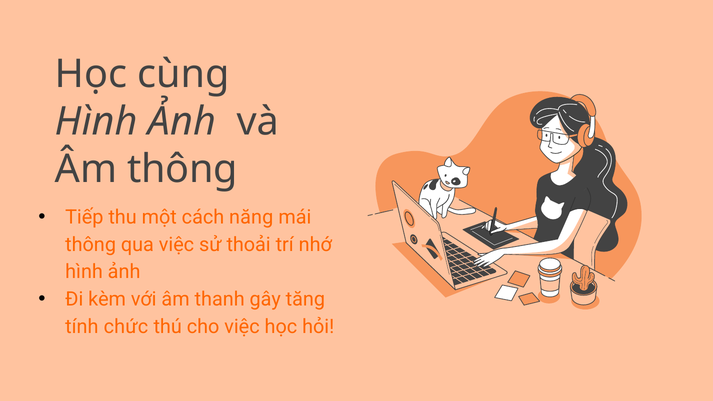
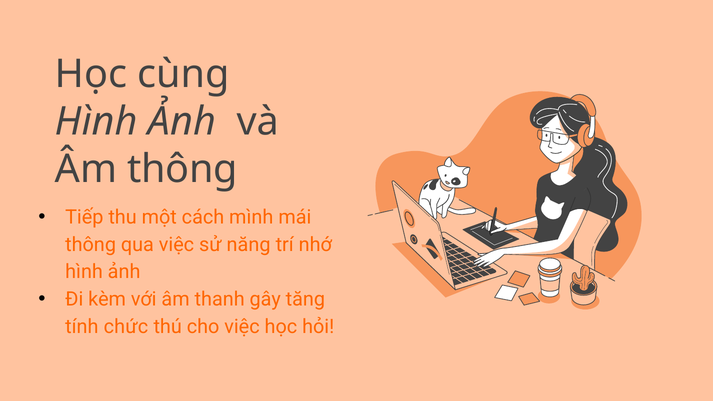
năng: năng -> mình
thoải: thoải -> năng
